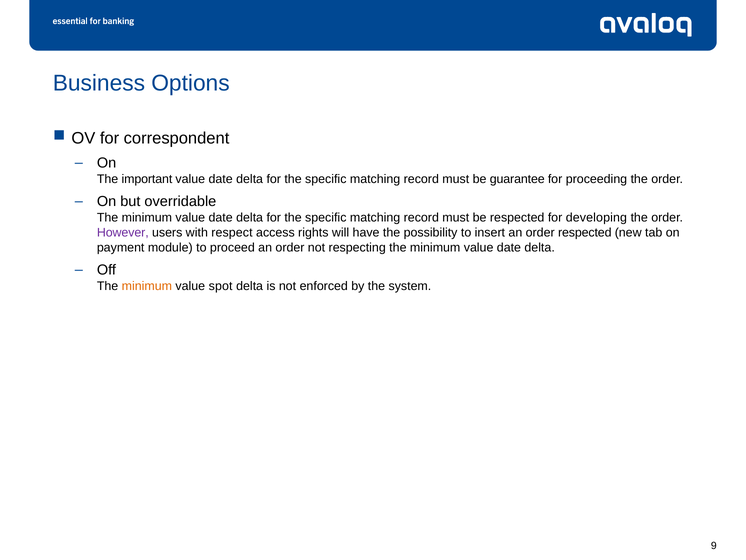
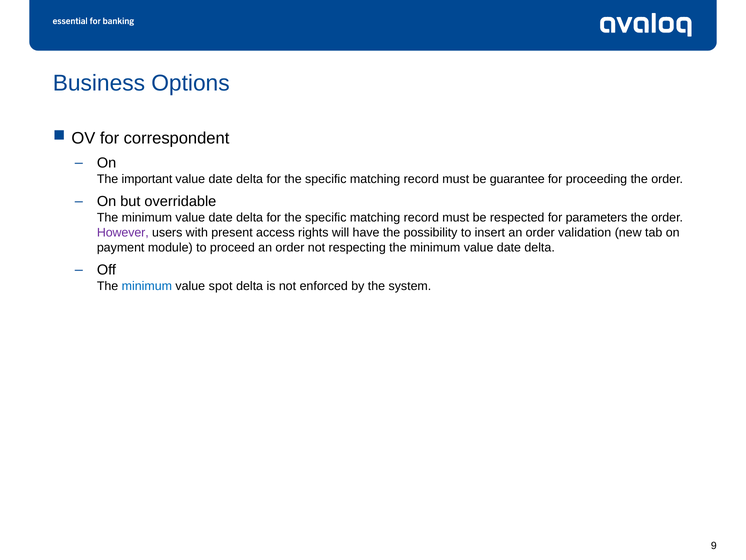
developing: developing -> parameters
respect: respect -> present
order respected: respected -> validation
minimum at (147, 286) colour: orange -> blue
